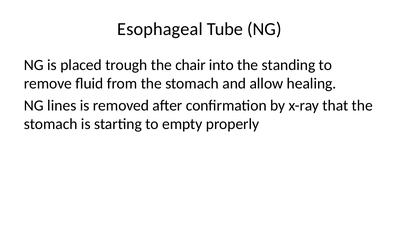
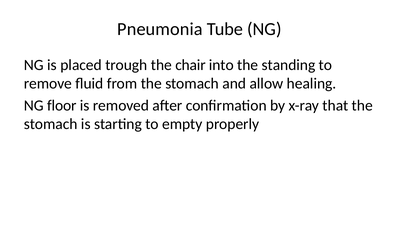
Esophageal: Esophageal -> Pneumonia
lines: lines -> floor
